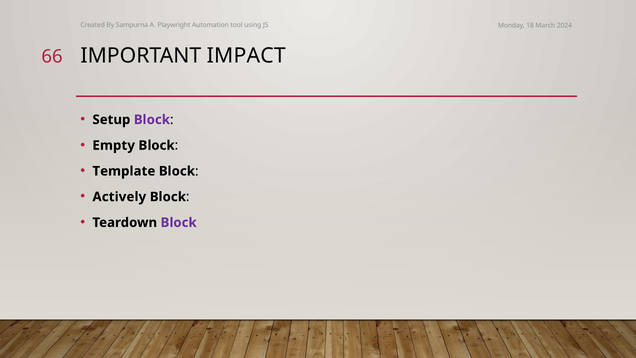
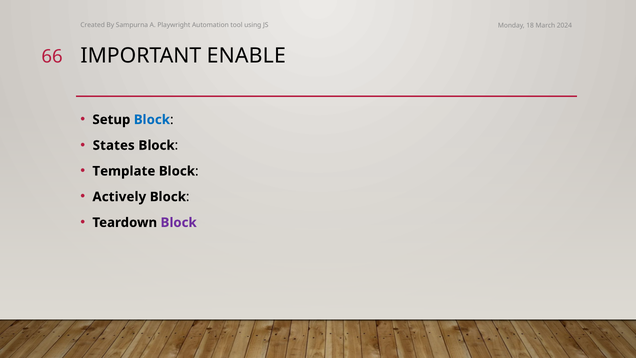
IMPACT: IMPACT -> ENABLE
Block at (152, 120) colour: purple -> blue
Empty: Empty -> States
